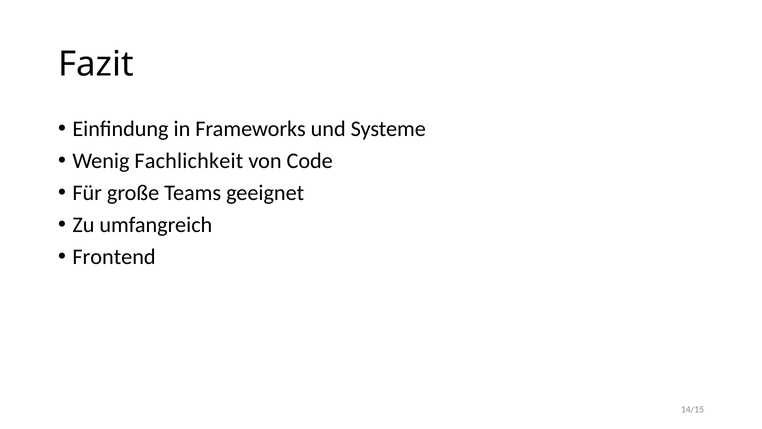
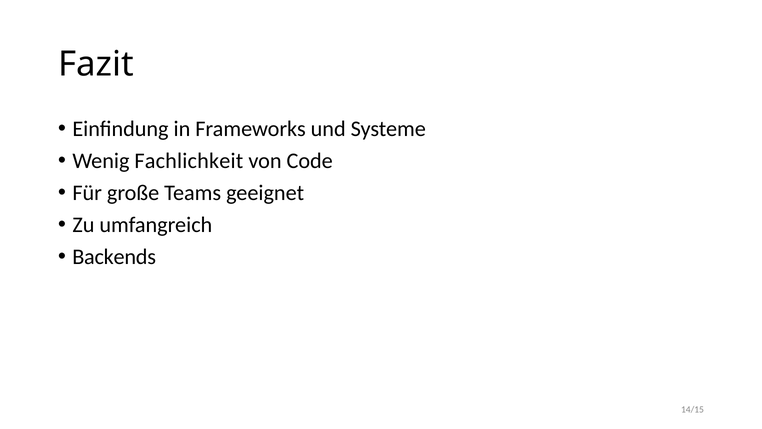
Frontend: Frontend -> Backends
